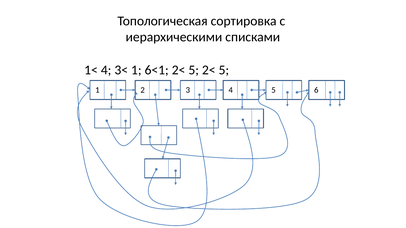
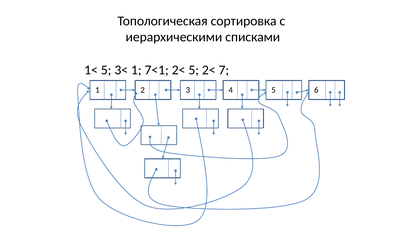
1< 4: 4 -> 5
6<1: 6<1 -> 7<1
5 2< 5: 5 -> 7
